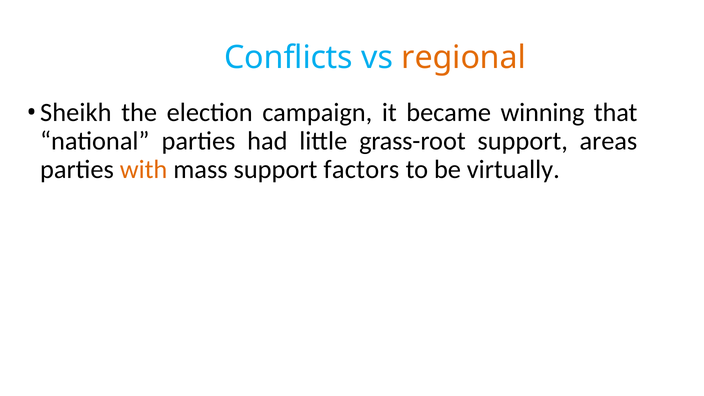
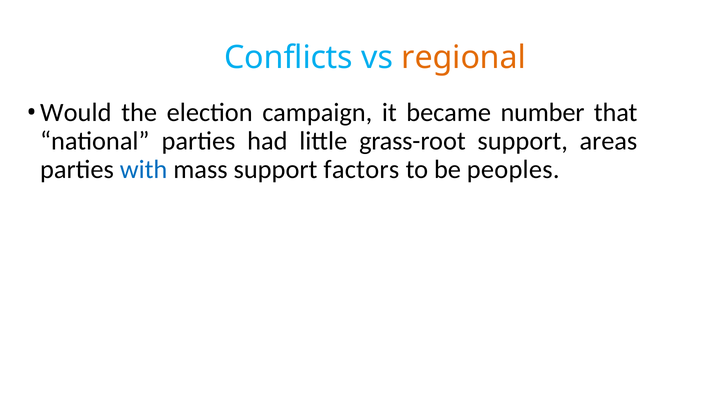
Sheikh: Sheikh -> Would
winning: winning -> number
with colour: orange -> blue
virtually: virtually -> peoples
